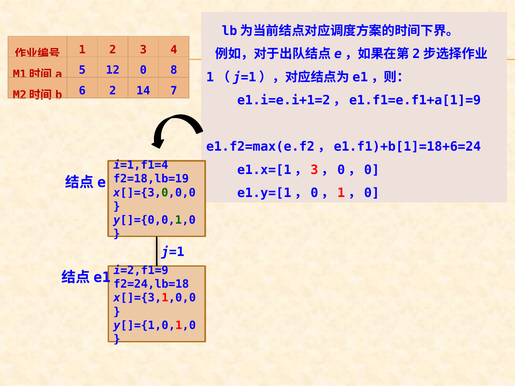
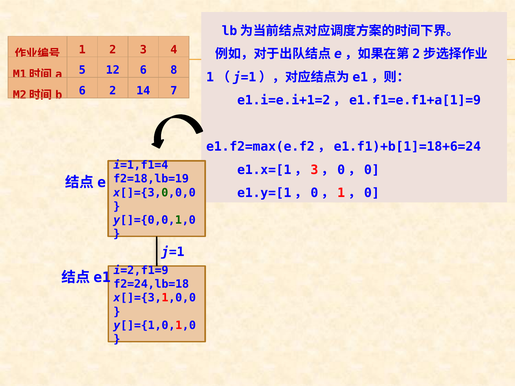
12 0: 0 -> 6
